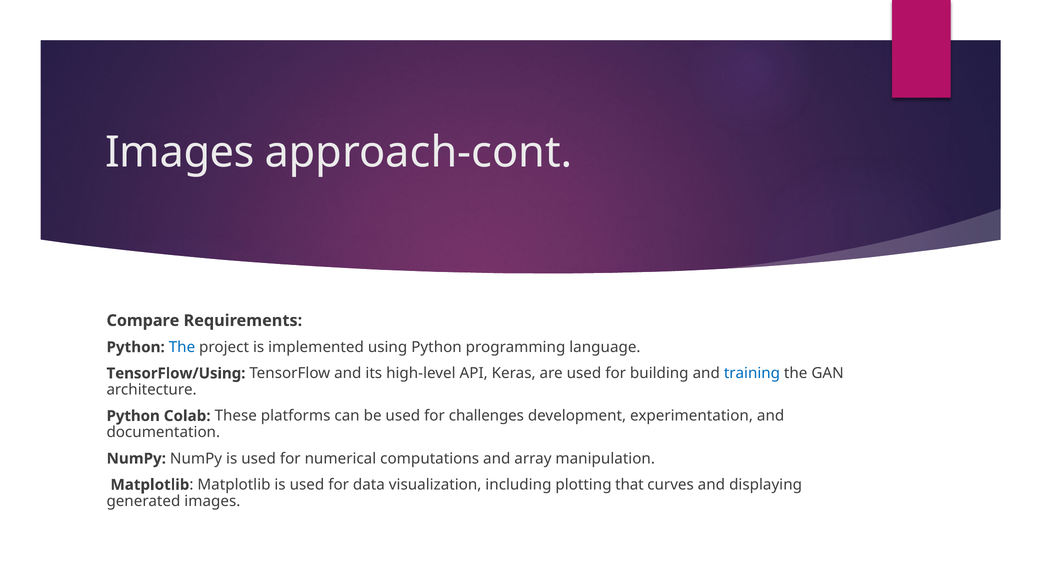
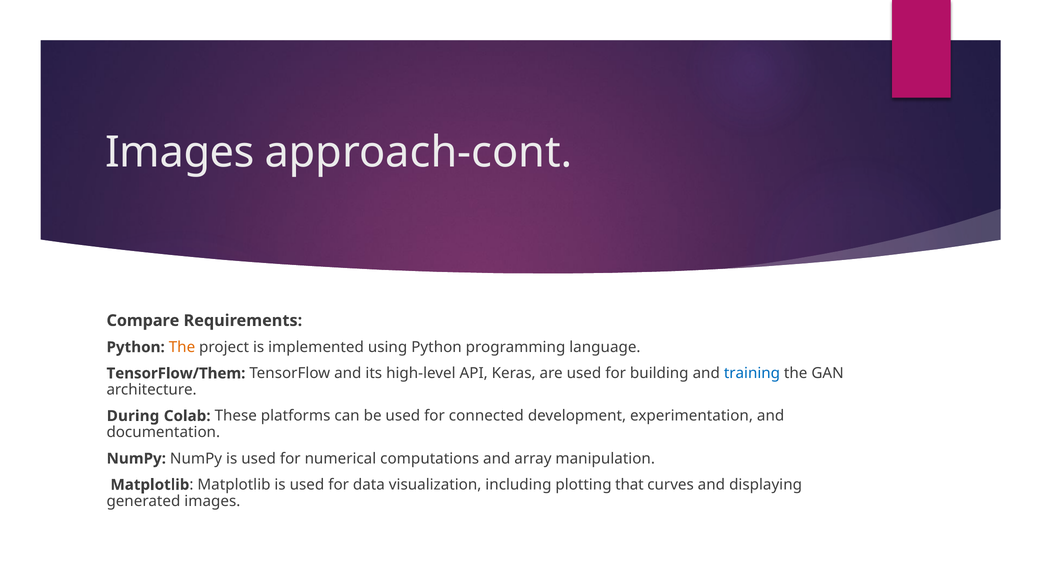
The at (182, 347) colour: blue -> orange
TensorFlow/Using: TensorFlow/Using -> TensorFlow/Them
Python at (133, 416): Python -> During
challenges: challenges -> connected
